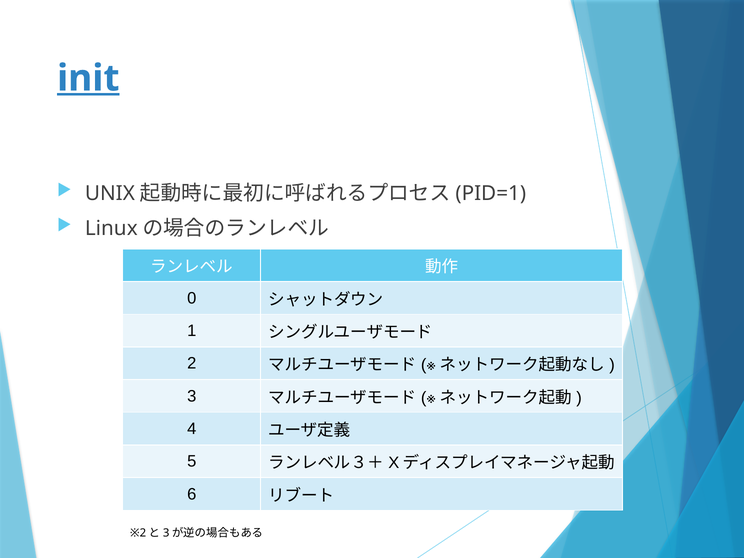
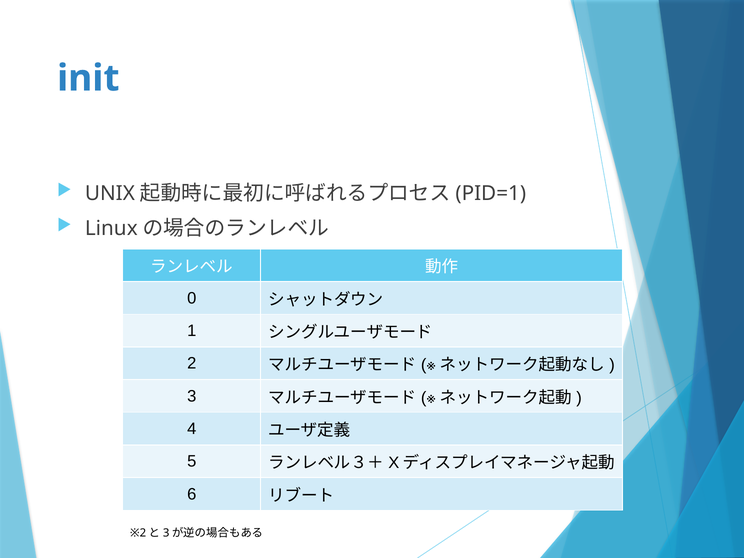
init underline: present -> none
